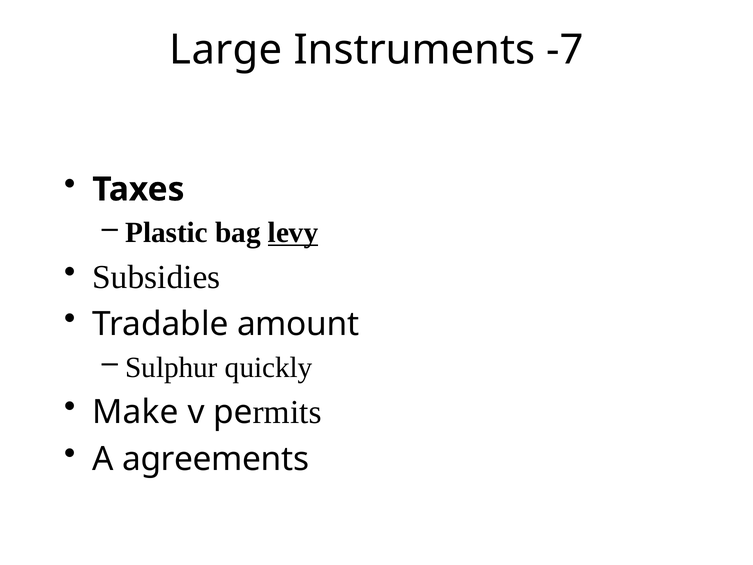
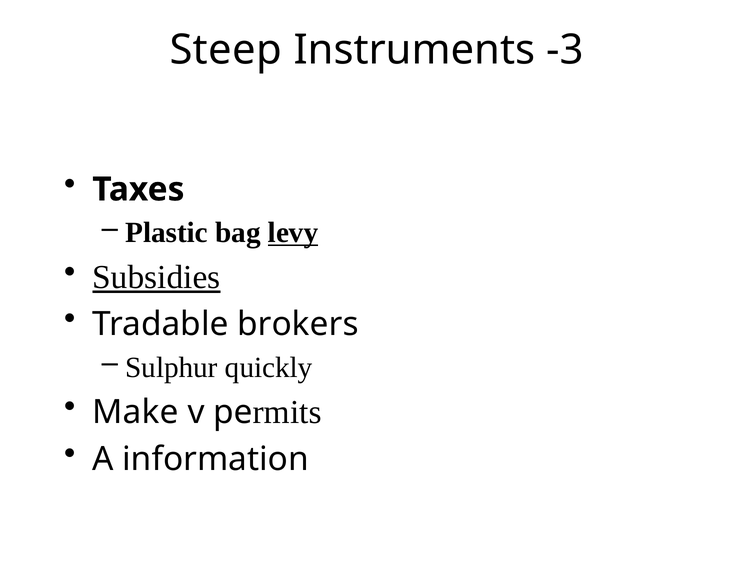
Large: Large -> Steep
-7: -7 -> -3
Subsidies underline: none -> present
amount: amount -> brokers
agreements: agreements -> information
